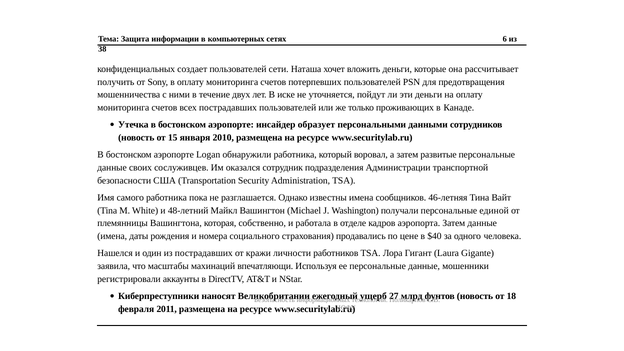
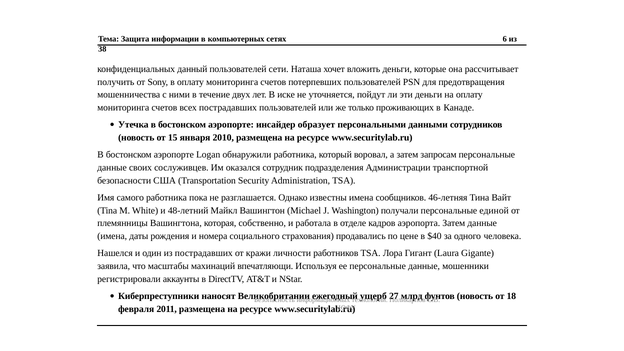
создает: создает -> данный
развитые: развитые -> запросам
